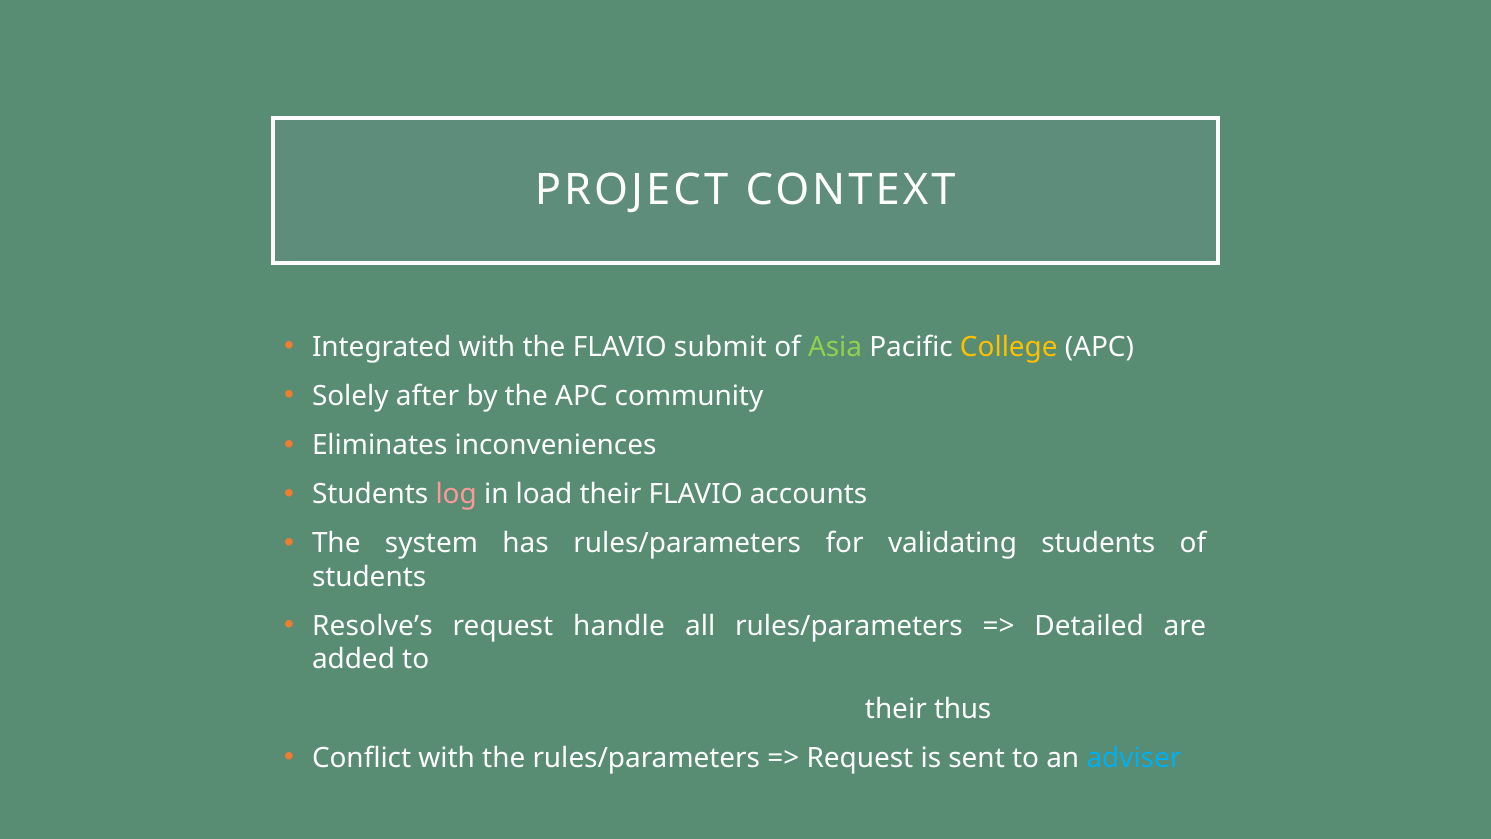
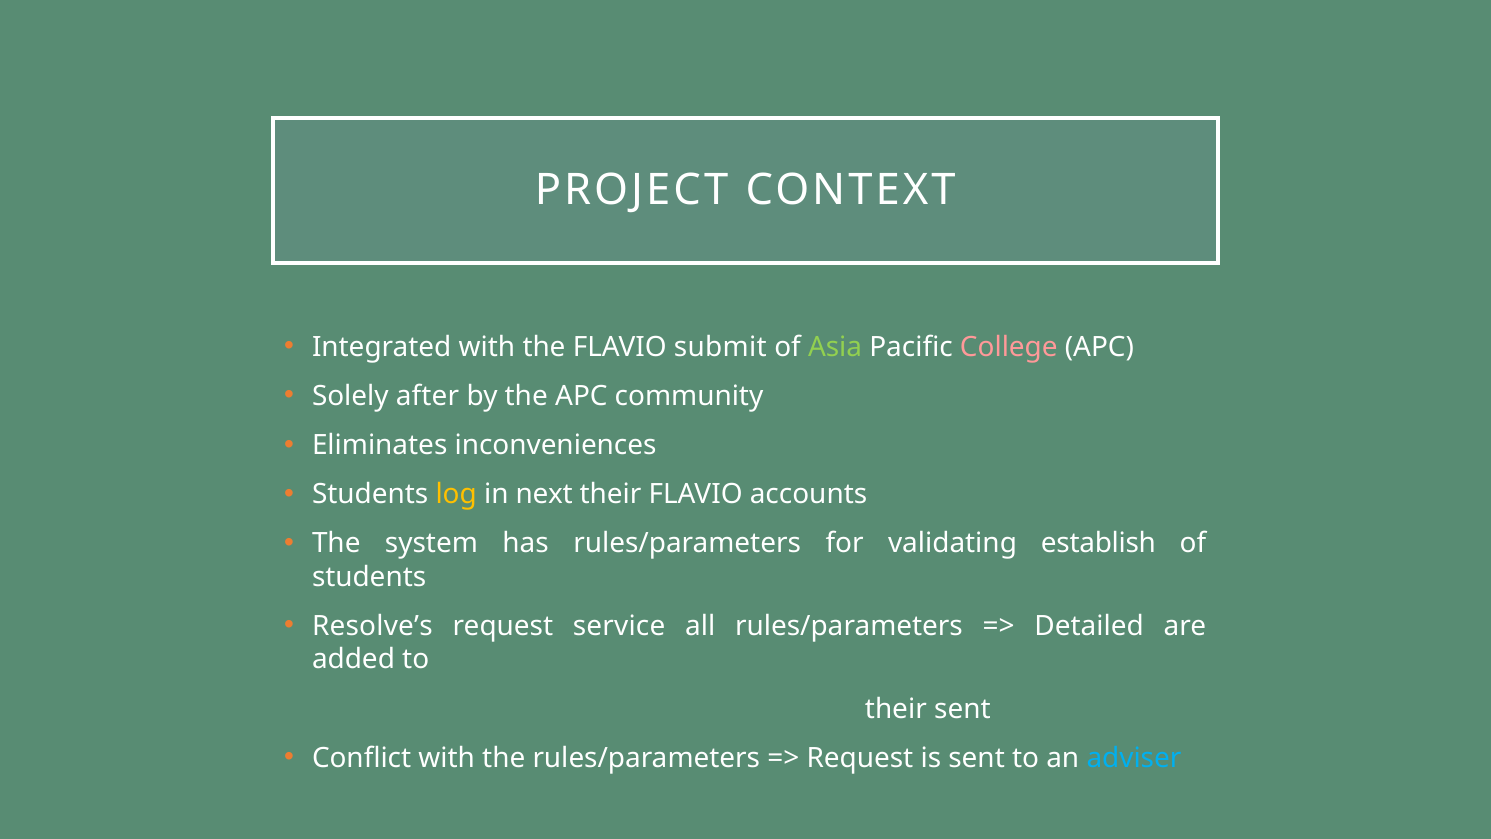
College colour: yellow -> pink
log colour: pink -> yellow
load: load -> next
validating students: students -> establish
handle: handle -> service
their thus: thus -> sent
